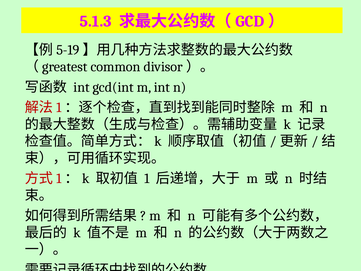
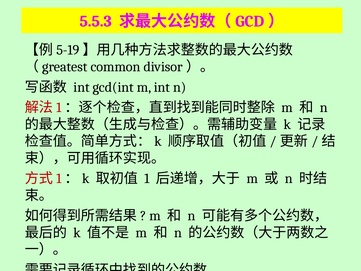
5.1.3: 5.1.3 -> 5.5.3
